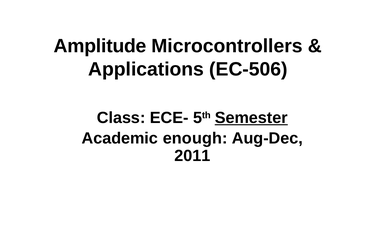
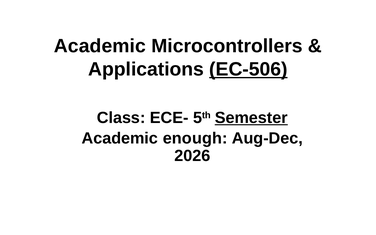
Amplitude at (100, 46): Amplitude -> Academic
EC-506 underline: none -> present
2011: 2011 -> 2026
